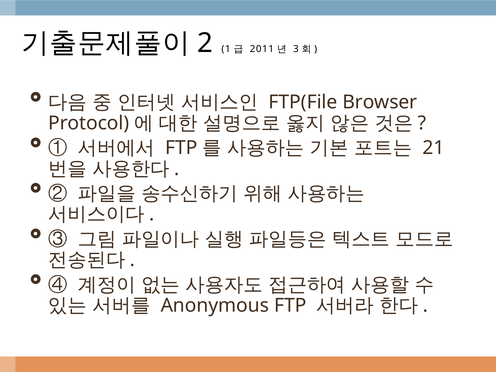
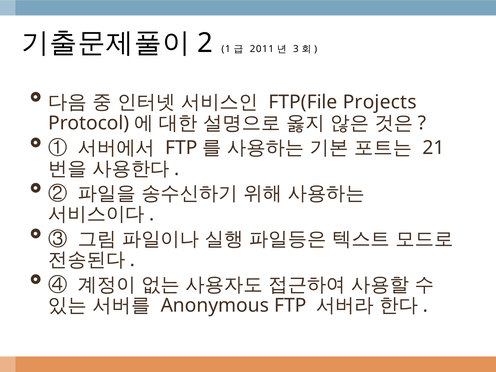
Browser: Browser -> Projects
